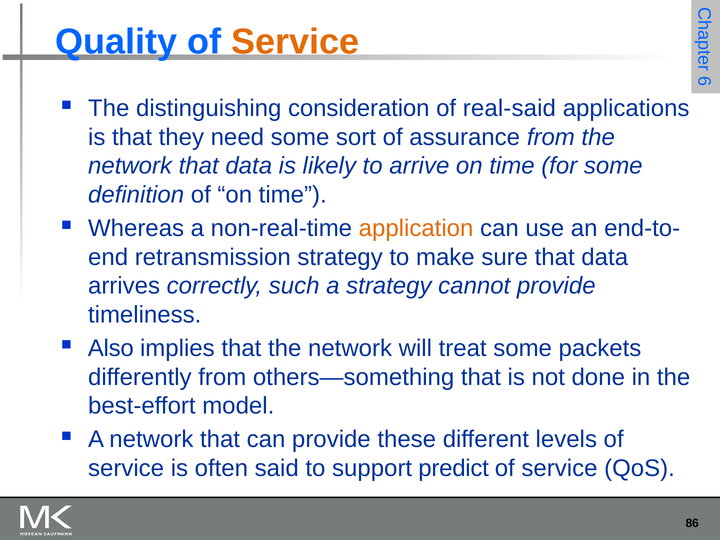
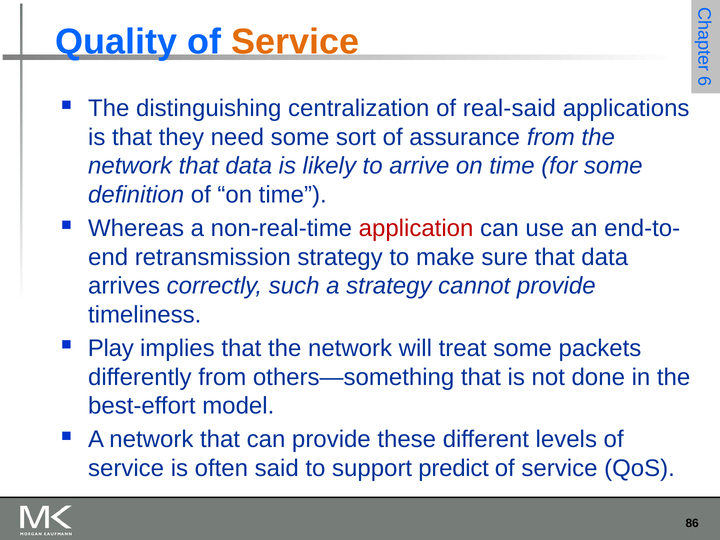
consideration: consideration -> centralization
application colour: orange -> red
Also: Also -> Play
